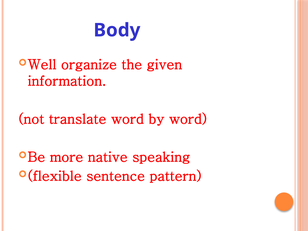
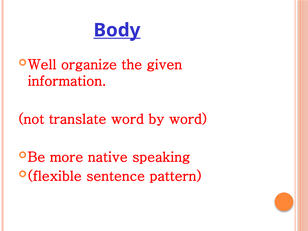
Body underline: none -> present
